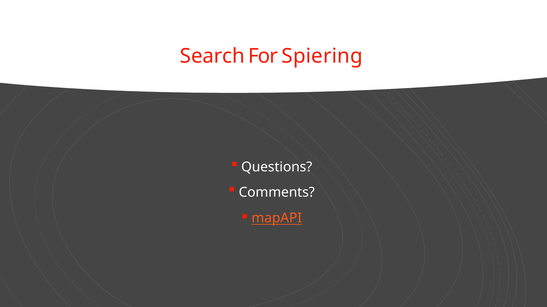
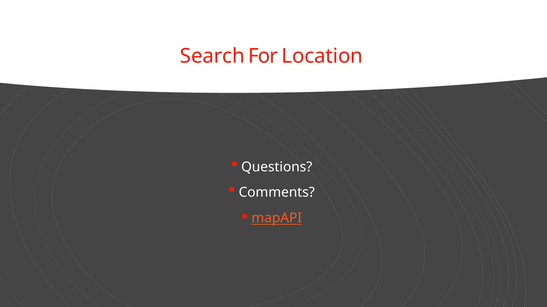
Spiering: Spiering -> Location
